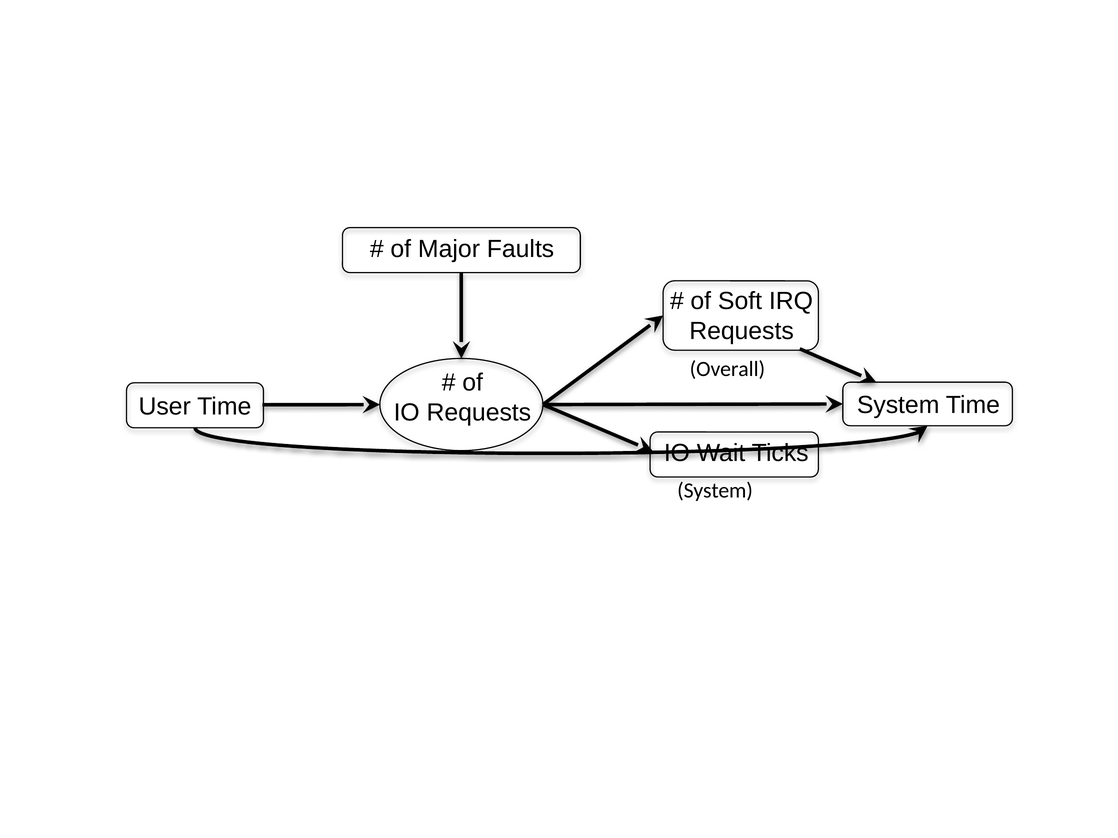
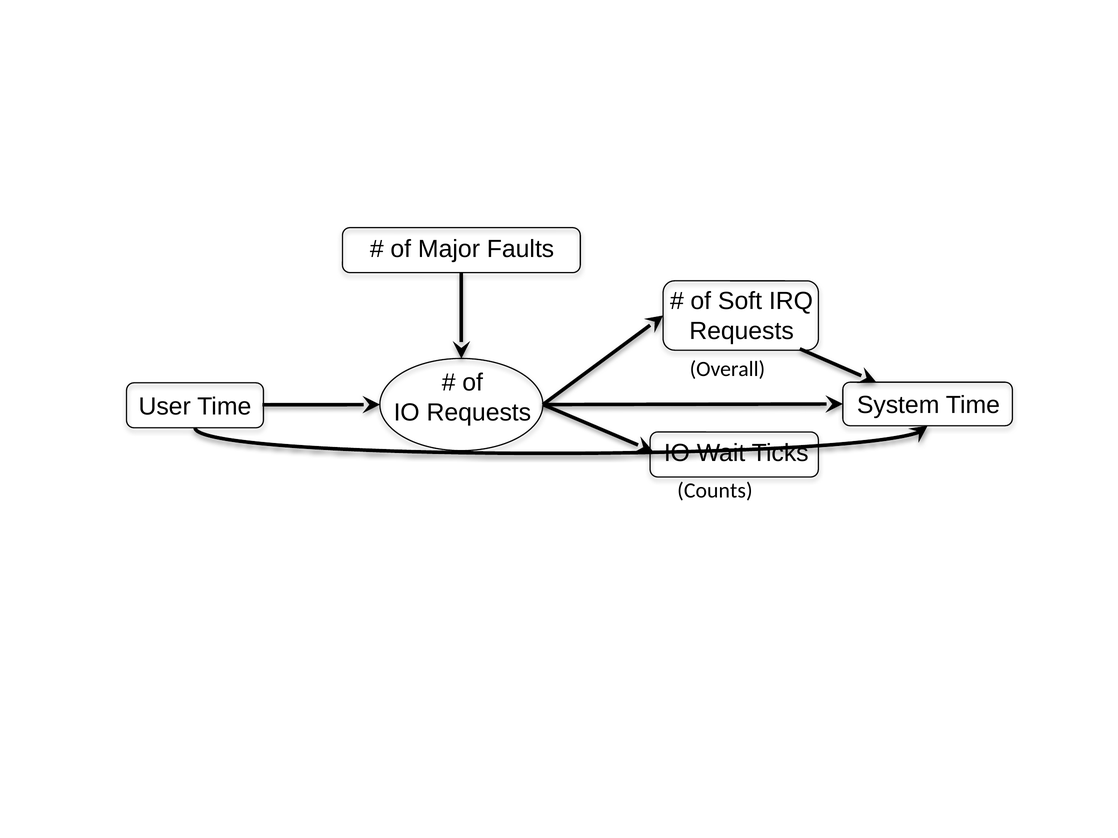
System at (715, 491): System -> Counts
